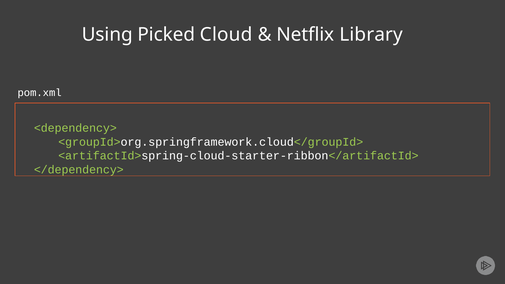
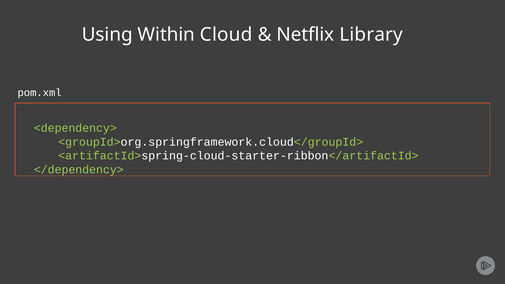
Picked: Picked -> Within
